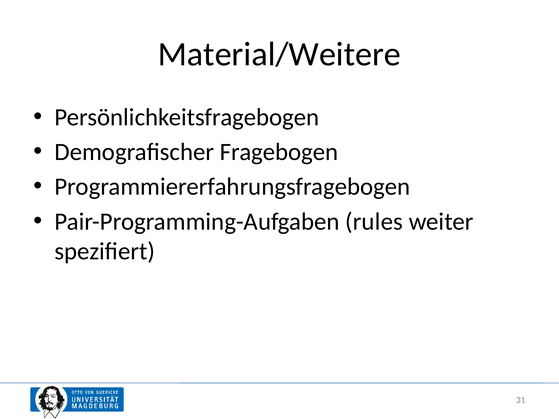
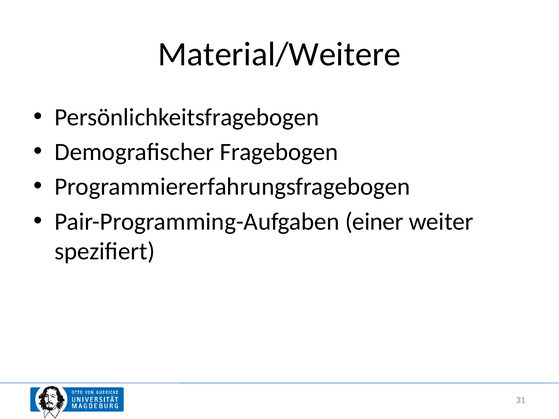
rules: rules -> einer
